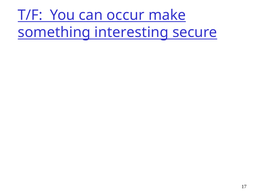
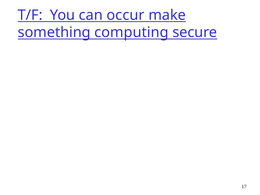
interesting: interesting -> computing
